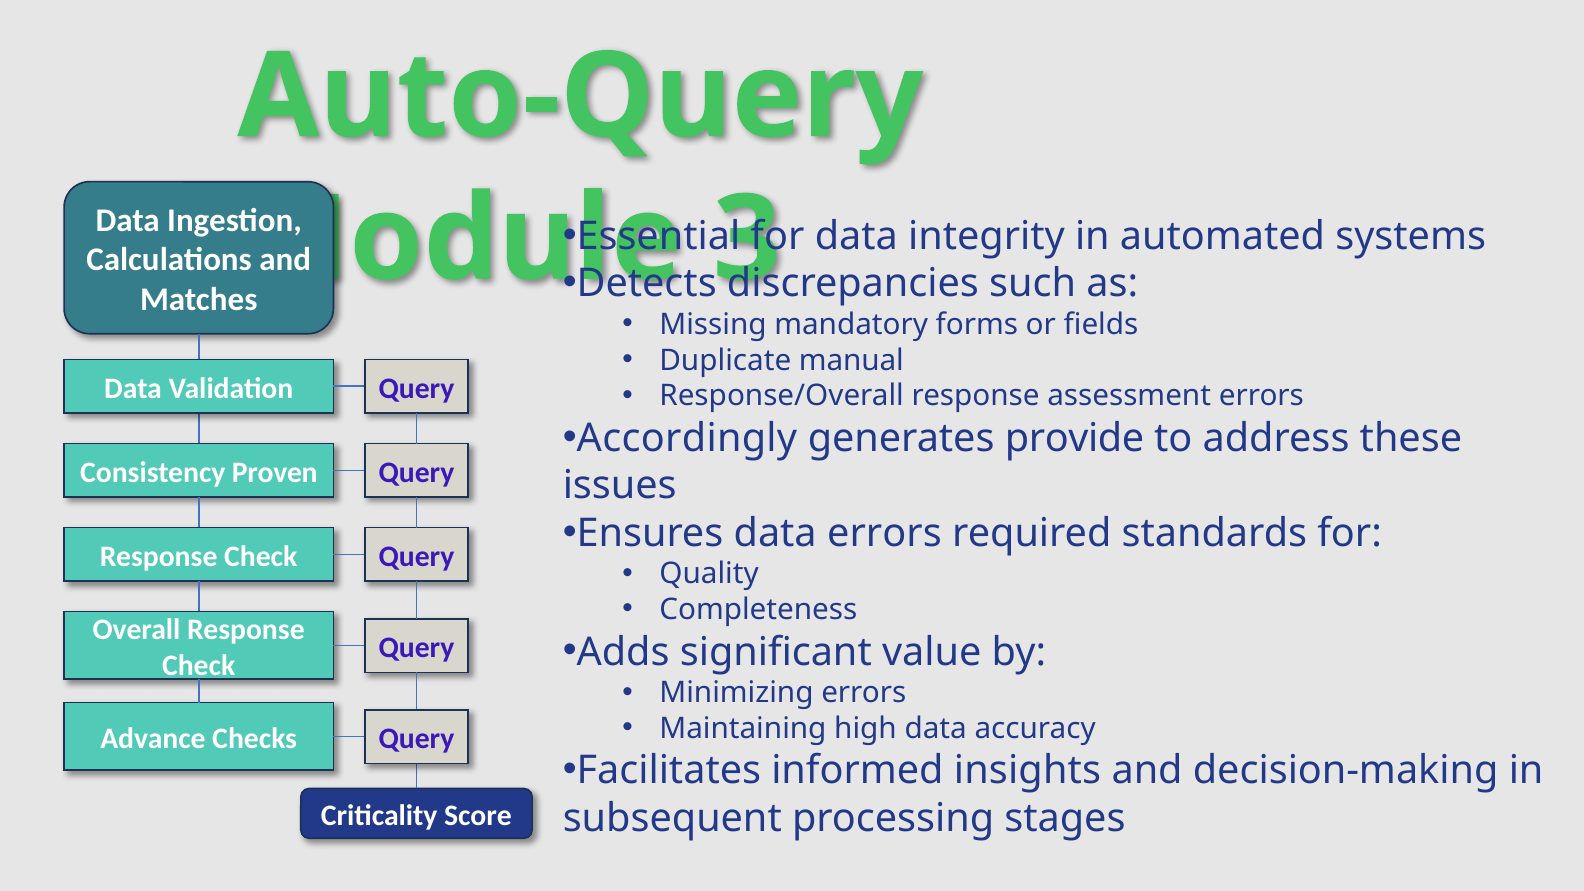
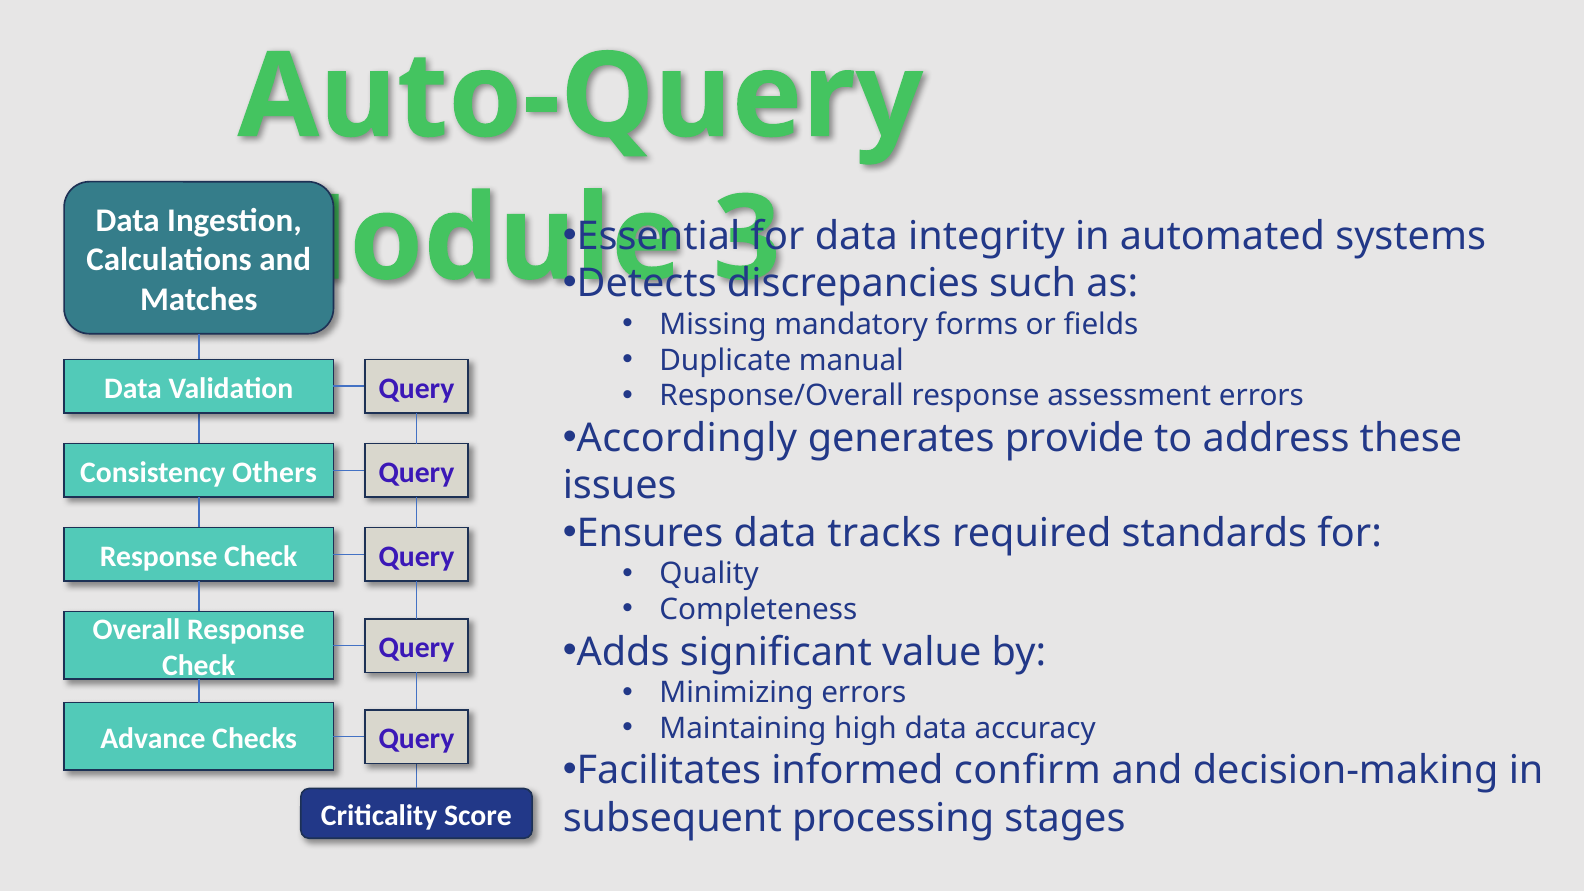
Proven: Proven -> Others
data errors: errors -> tracks
insights: insights -> confirm
